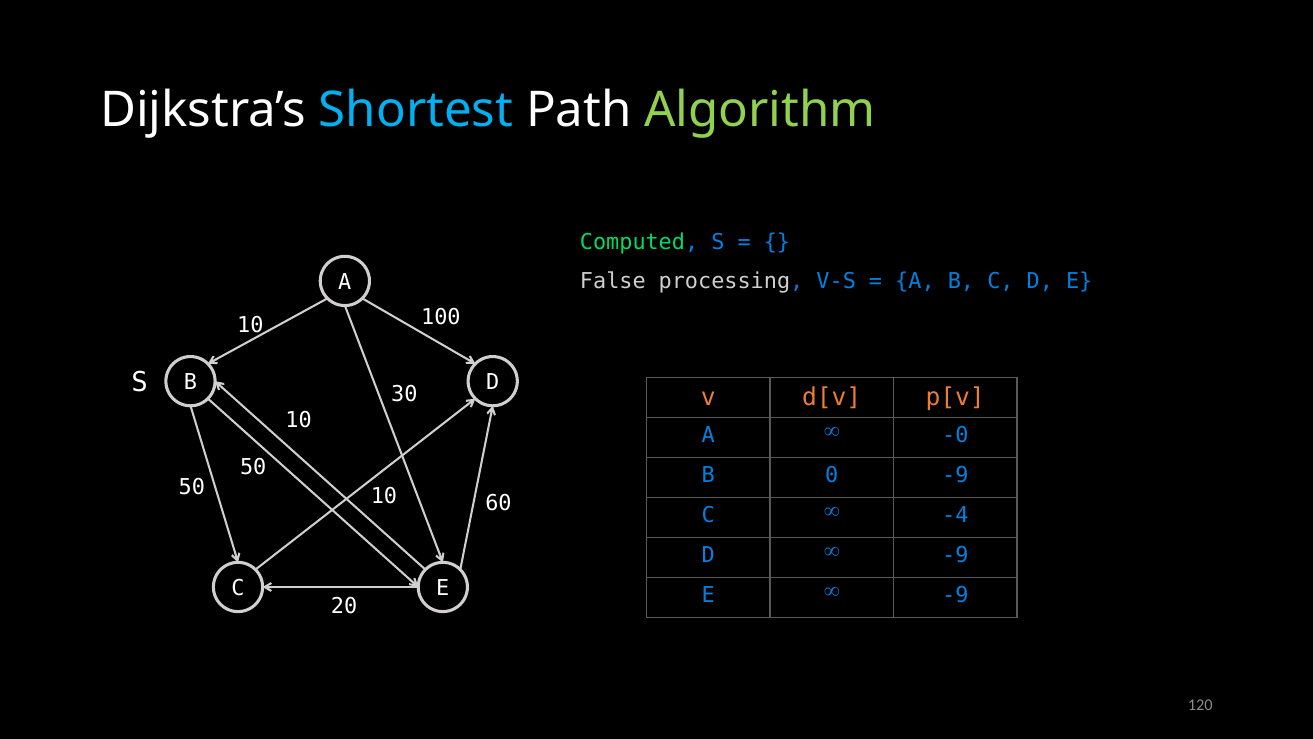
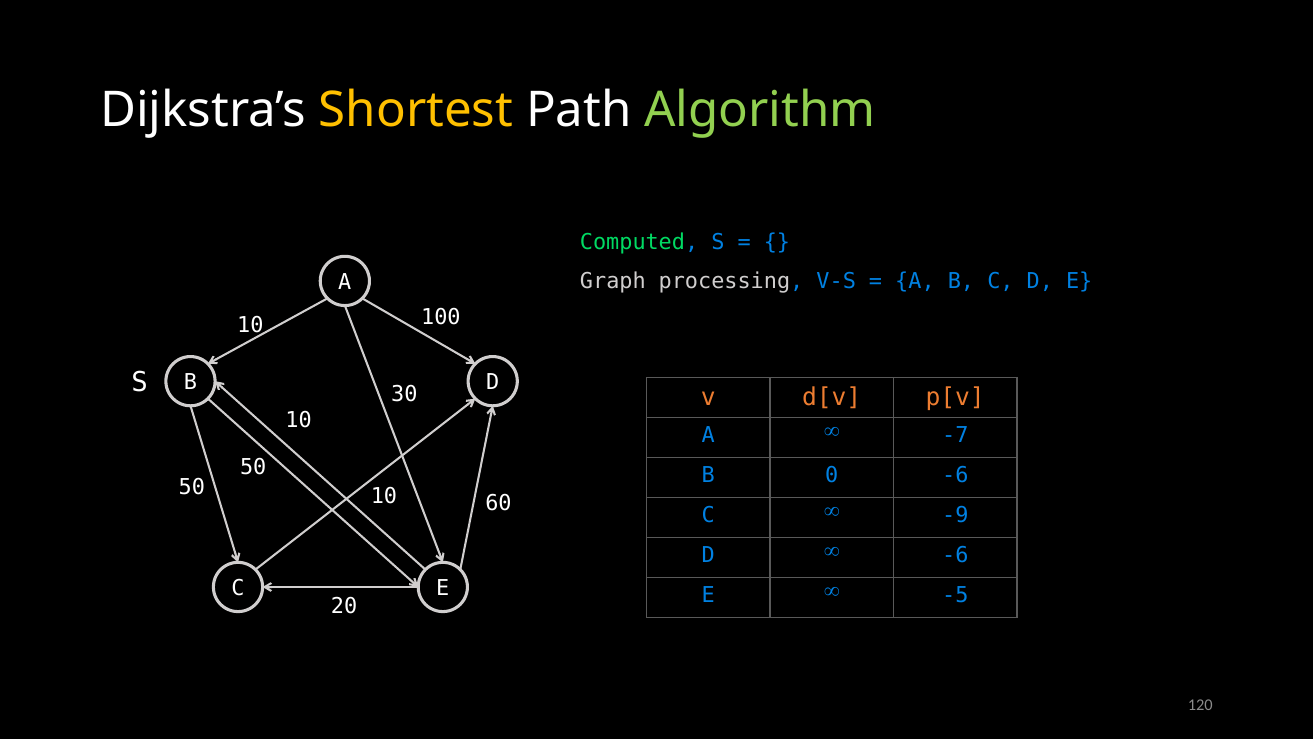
Shortest colour: light blue -> yellow
False: False -> Graph
-0: -0 -> -7
0 -9: -9 -> -6
-4: -4 -> -9
-9 at (955, 555): -9 -> -6
-9 at (955, 595): -9 -> -5
